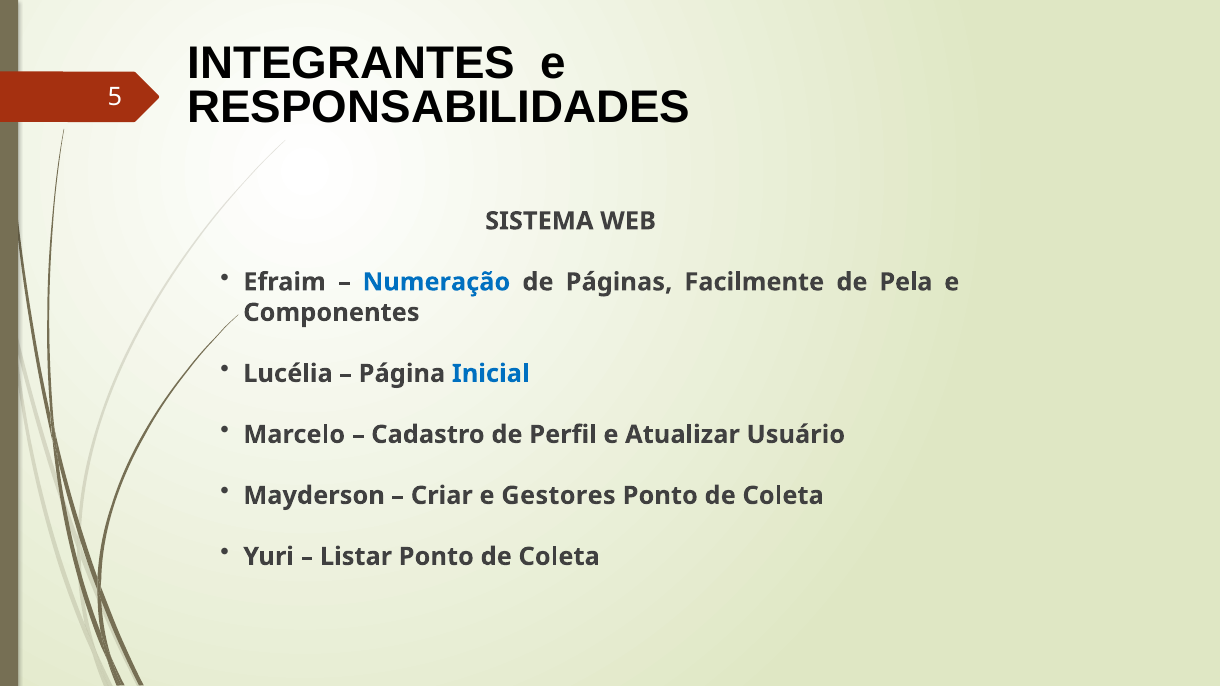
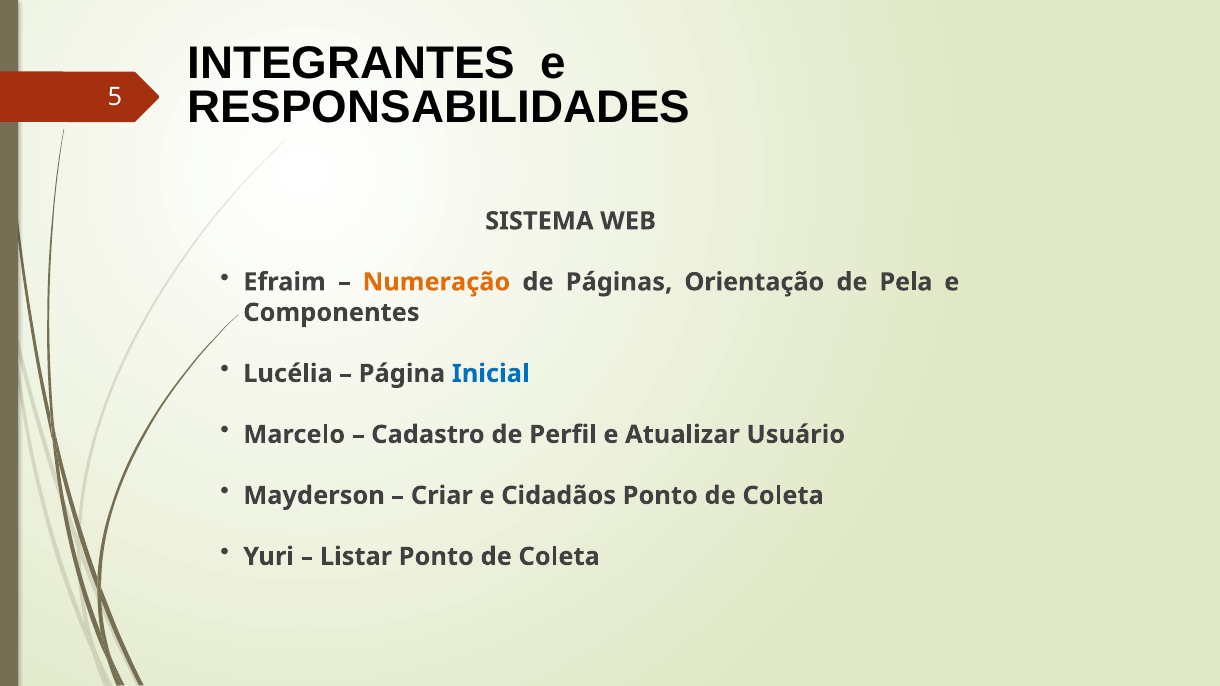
Numeração colour: blue -> orange
Facilmente: Facilmente -> Orientação
Gestores: Gestores -> Cidadãos
